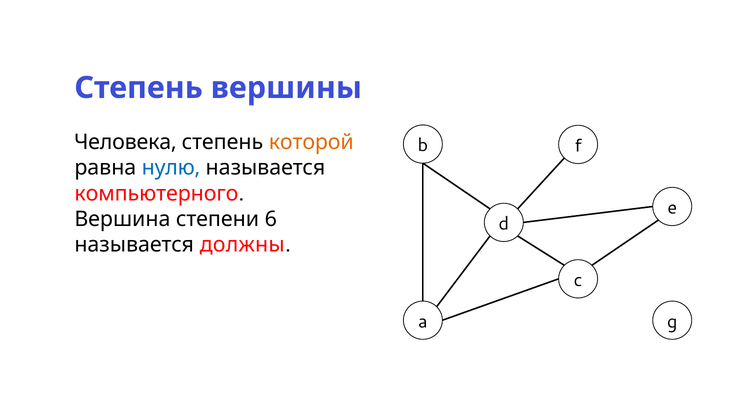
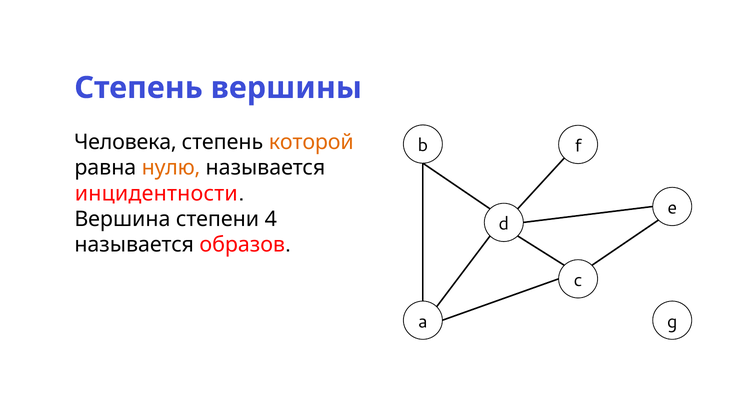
нулю colour: blue -> orange
компьютерного: компьютерного -> инцидентности
6: 6 -> 4
должны: должны -> образов
